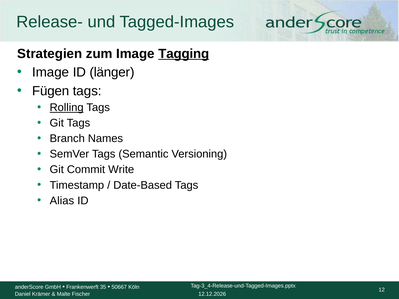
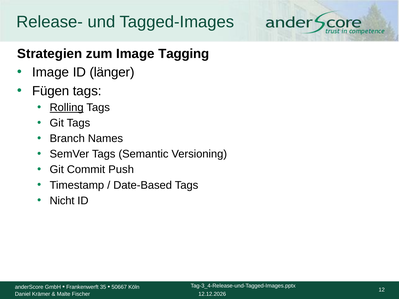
Tagging underline: present -> none
Write: Write -> Push
Alias: Alias -> Nicht
